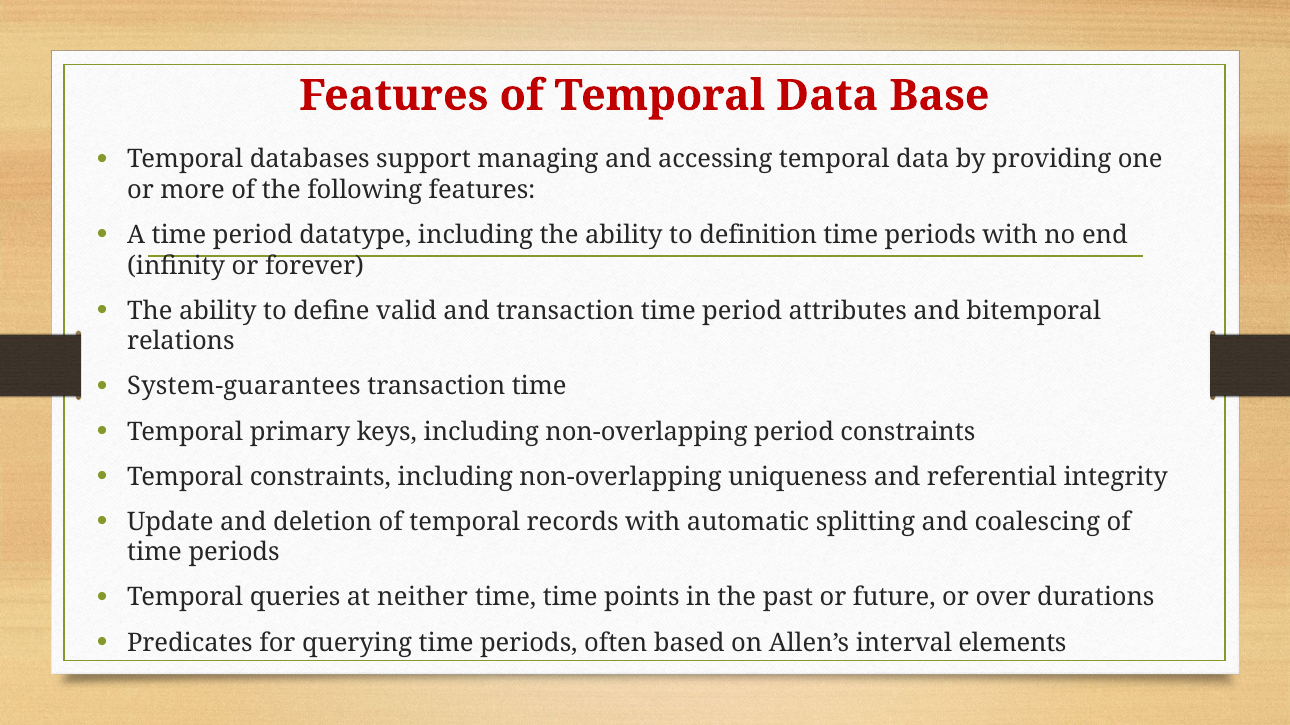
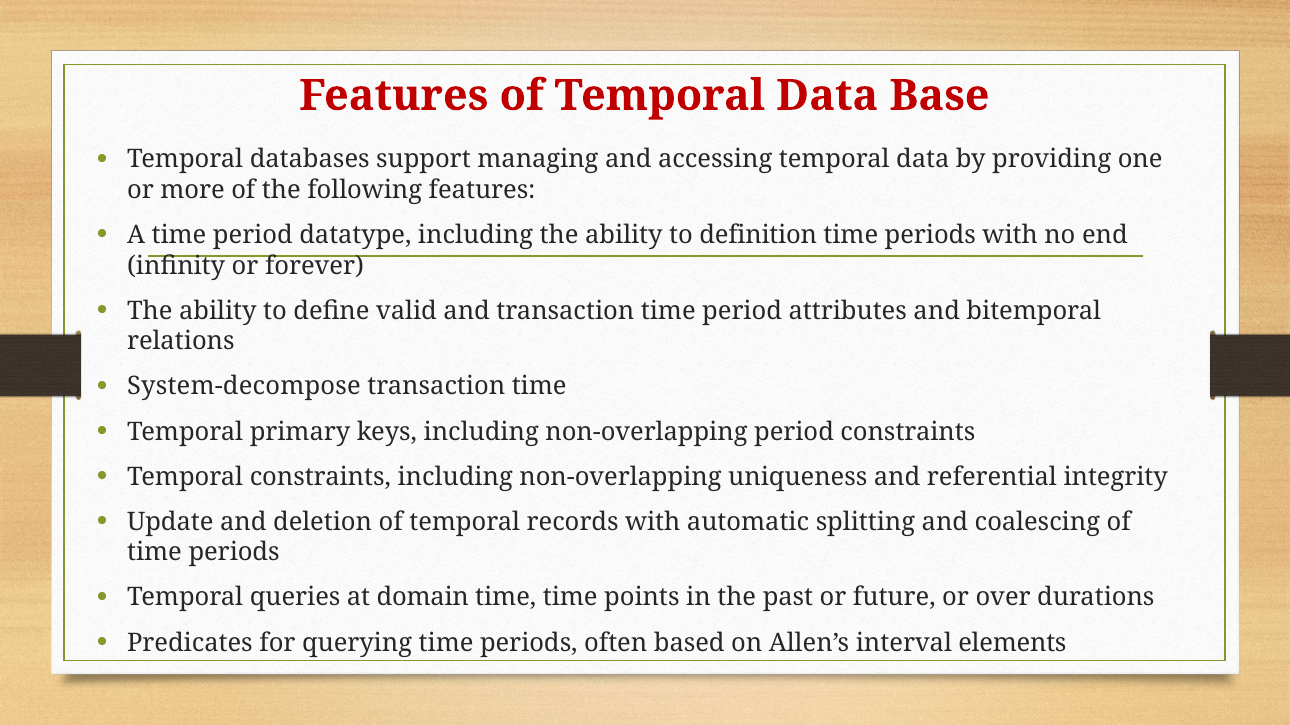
System-guarantees: System-guarantees -> System-decompose
neither: neither -> domain
